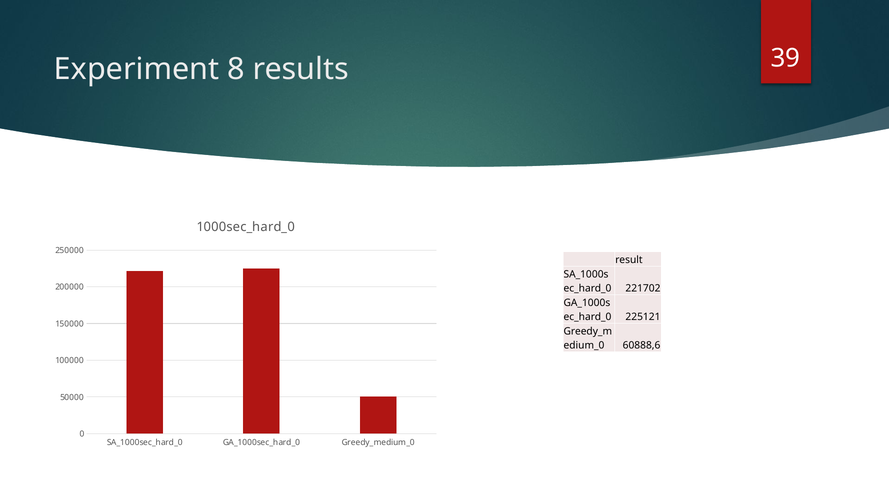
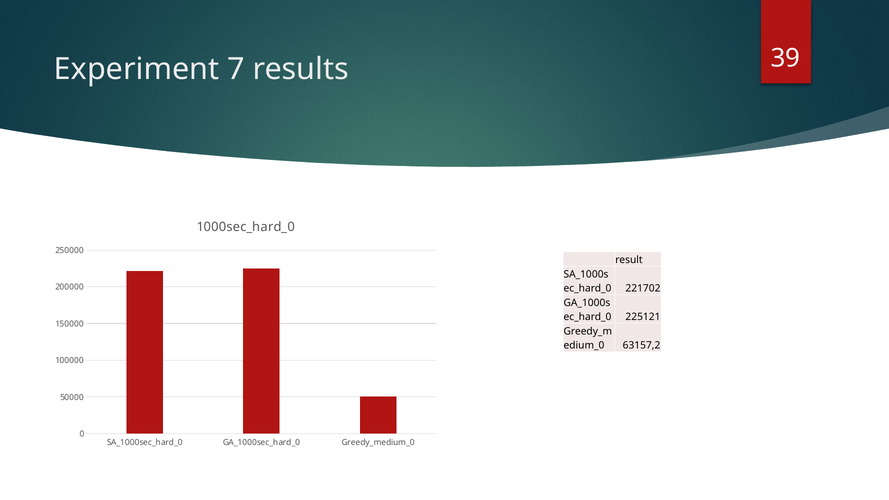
8: 8 -> 7
60888,6: 60888,6 -> 63157,2
